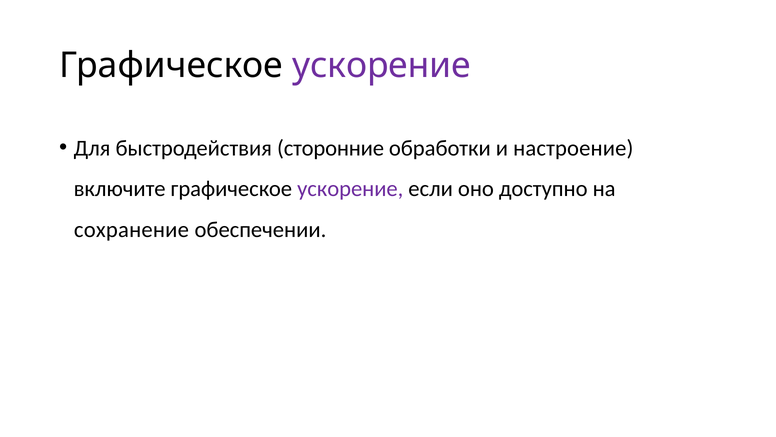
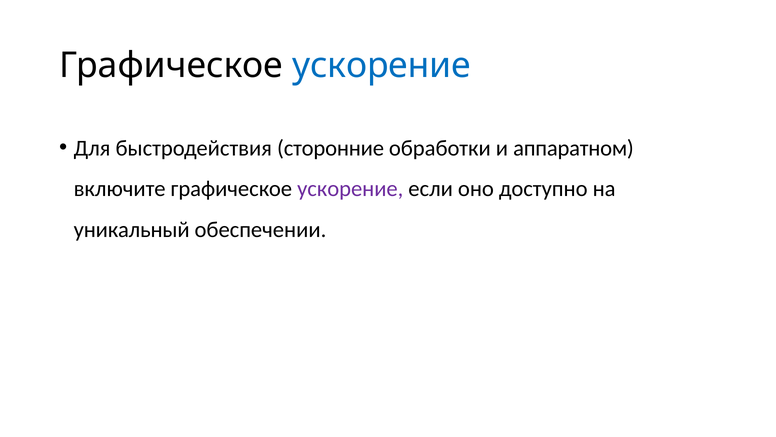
ускорение at (382, 65) colour: purple -> blue
настроение: настроение -> аппаратном
сохранение: сохранение -> уникальный
